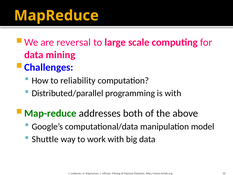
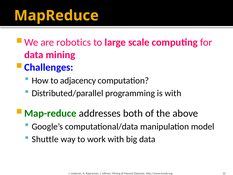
reversal: reversal -> robotics
reliability: reliability -> adjacency
